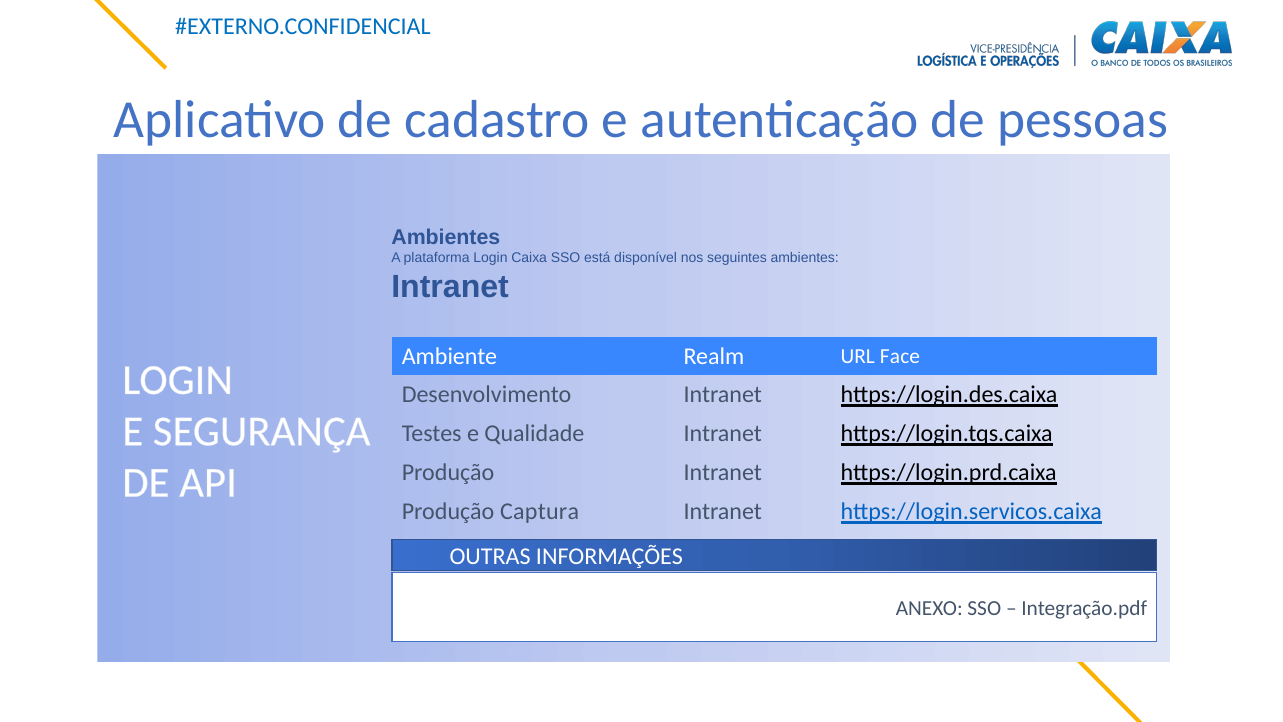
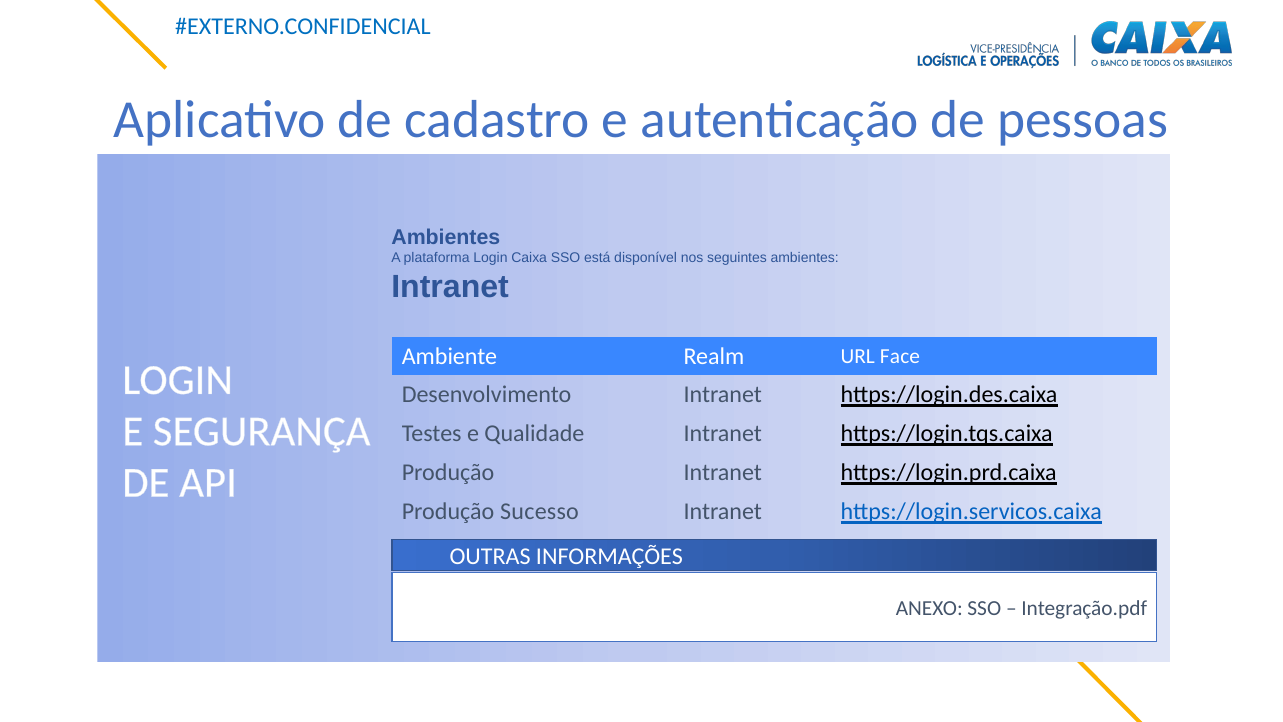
Captura: Captura -> Sucesso
